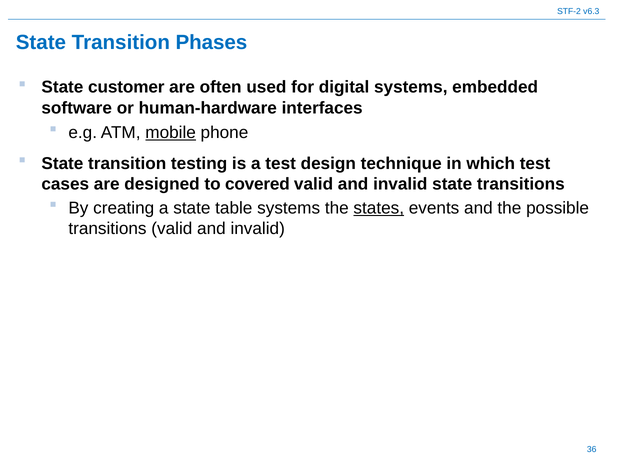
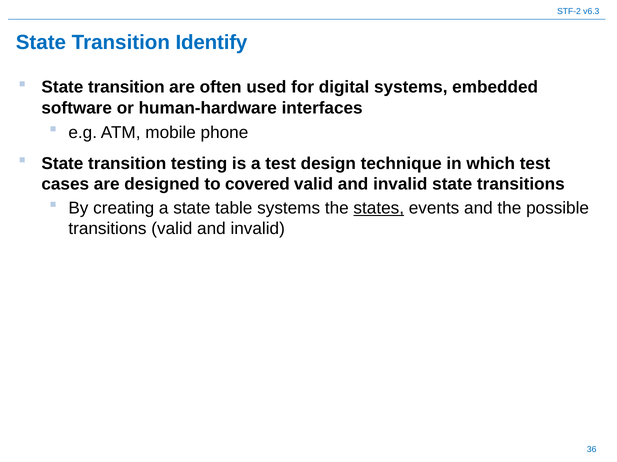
Phases: Phases -> Identify
customer at (126, 87): customer -> transition
mobile underline: present -> none
